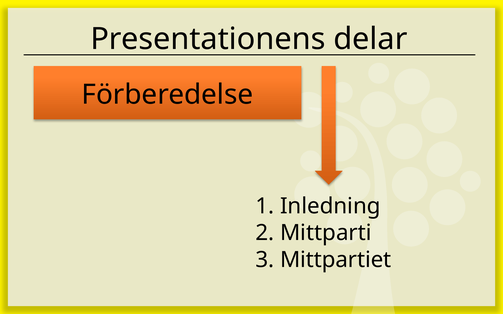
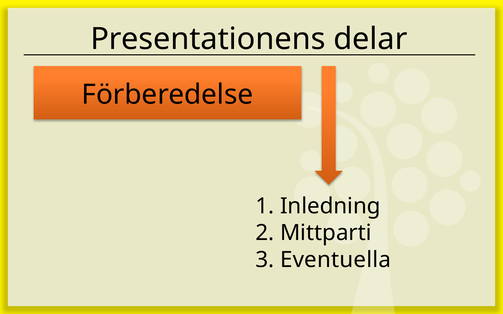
Mittpartiet: Mittpartiet -> Eventuella
